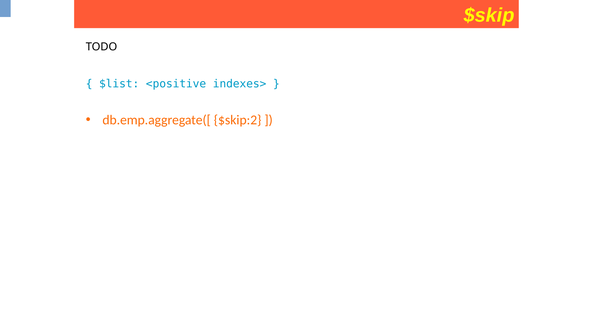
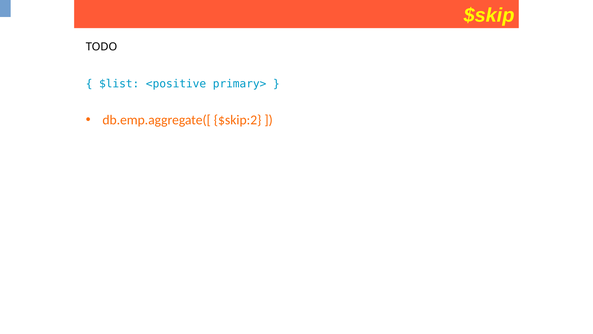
indexes>: indexes> -> primary>
